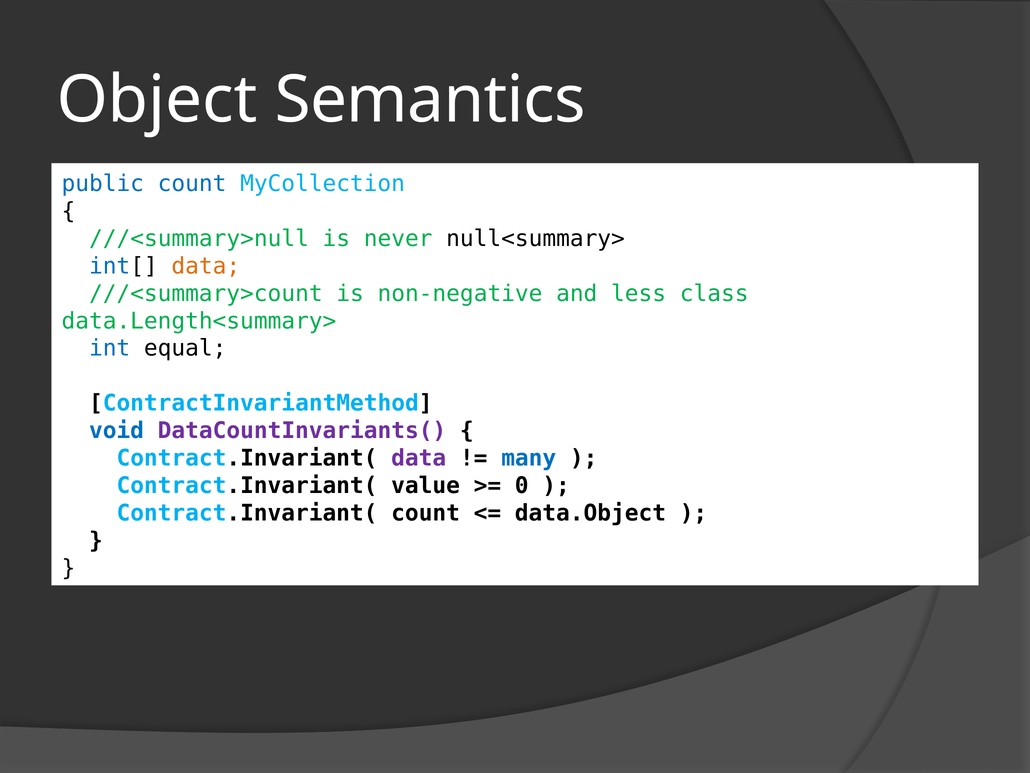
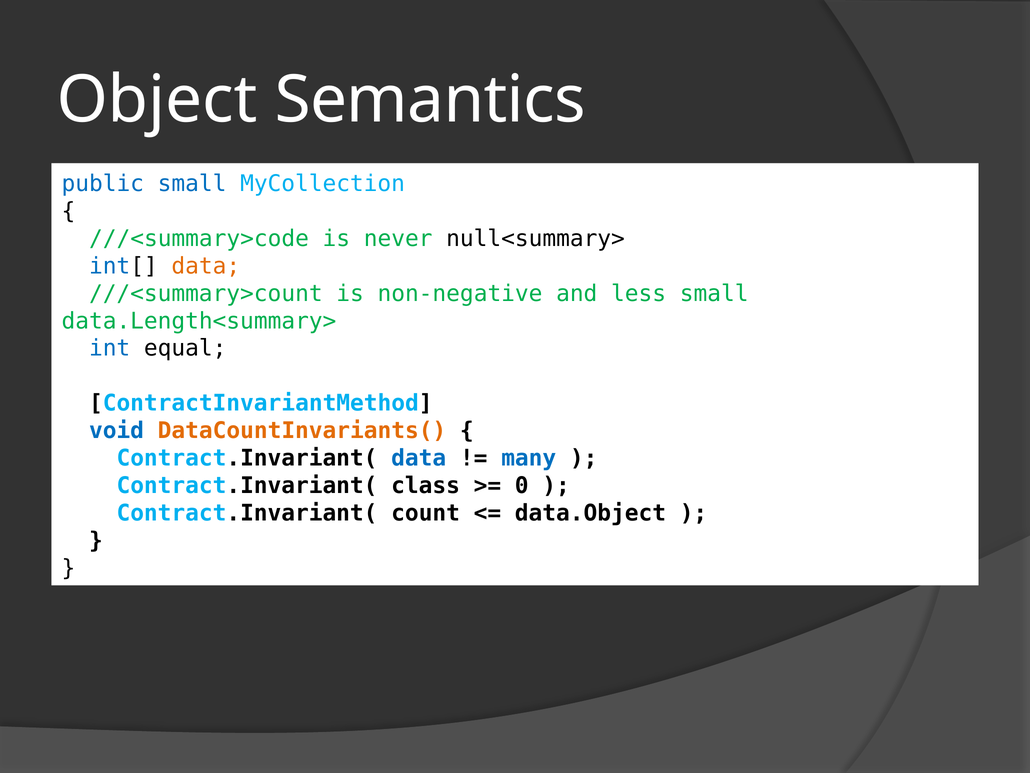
public count: count -> small
///<summary>null: ///<summary>null -> ///<summary>code
less class: class -> small
DataCountInvariants( colour: purple -> orange
data at (419, 458) colour: purple -> blue
value: value -> class
